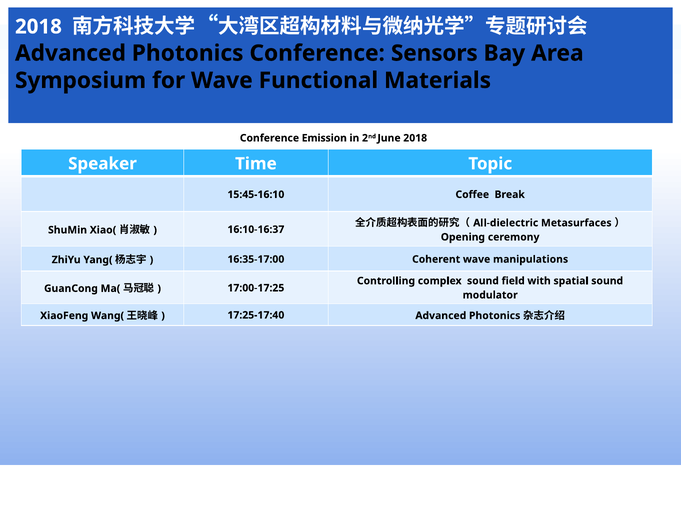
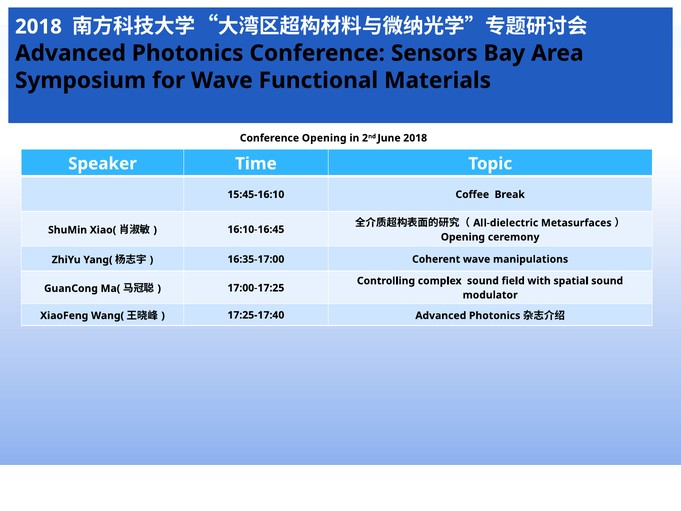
Conference Emission: Emission -> Opening
16:10-16:37: 16:10-16:37 -> 16:10-16:45
